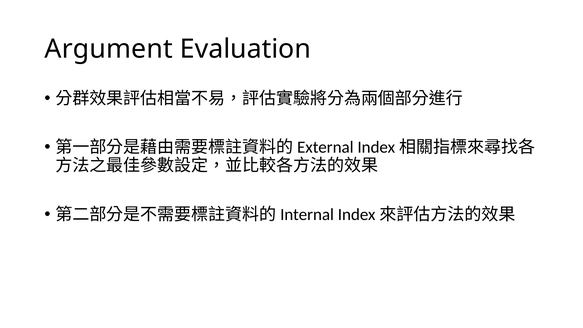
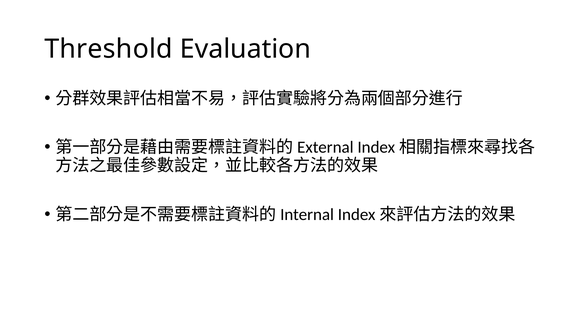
Argument: Argument -> Threshold
